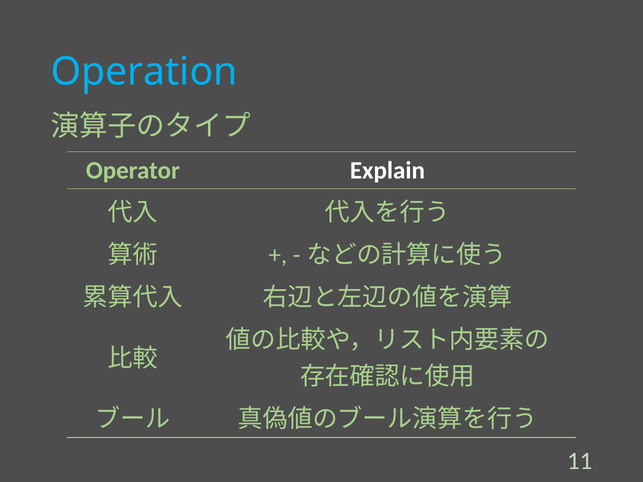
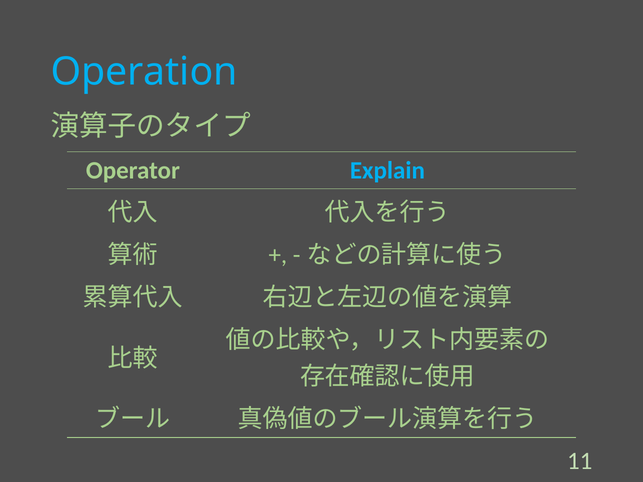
Explain colour: white -> light blue
